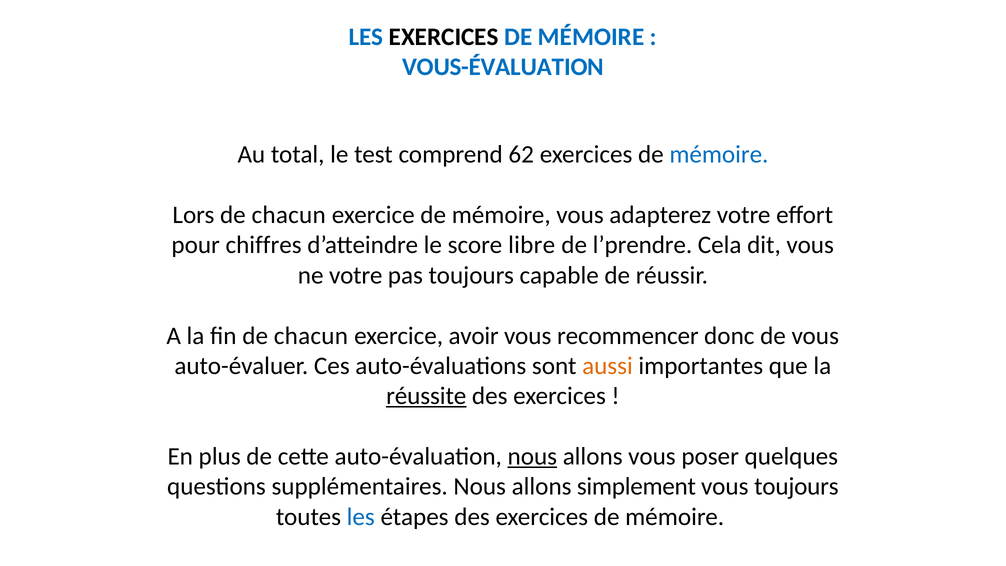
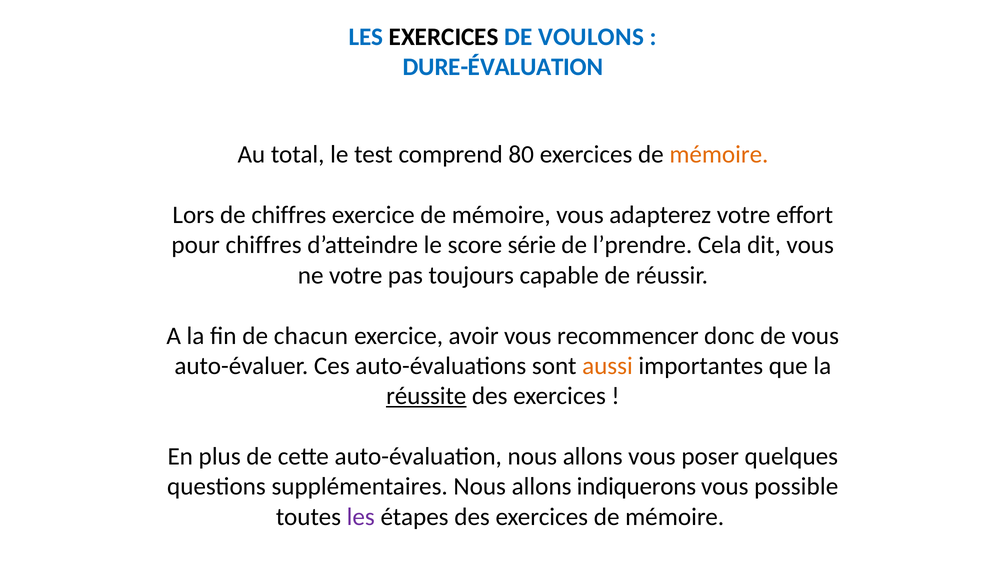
MÉMOIRE at (591, 37): MÉMOIRE -> VOULONS
VOUS-ÉVALUATION: VOUS-ÉVALUATION -> DURE-ÉVALUATION
62: 62 -> 80
mémoire at (719, 155) colour: blue -> orange
Lors de chacun: chacun -> chiffres
libre: libre -> série
nous at (532, 456) underline: present -> none
simplement: simplement -> indiquerons
vous toujours: toujours -> possible
les at (361, 517) colour: blue -> purple
